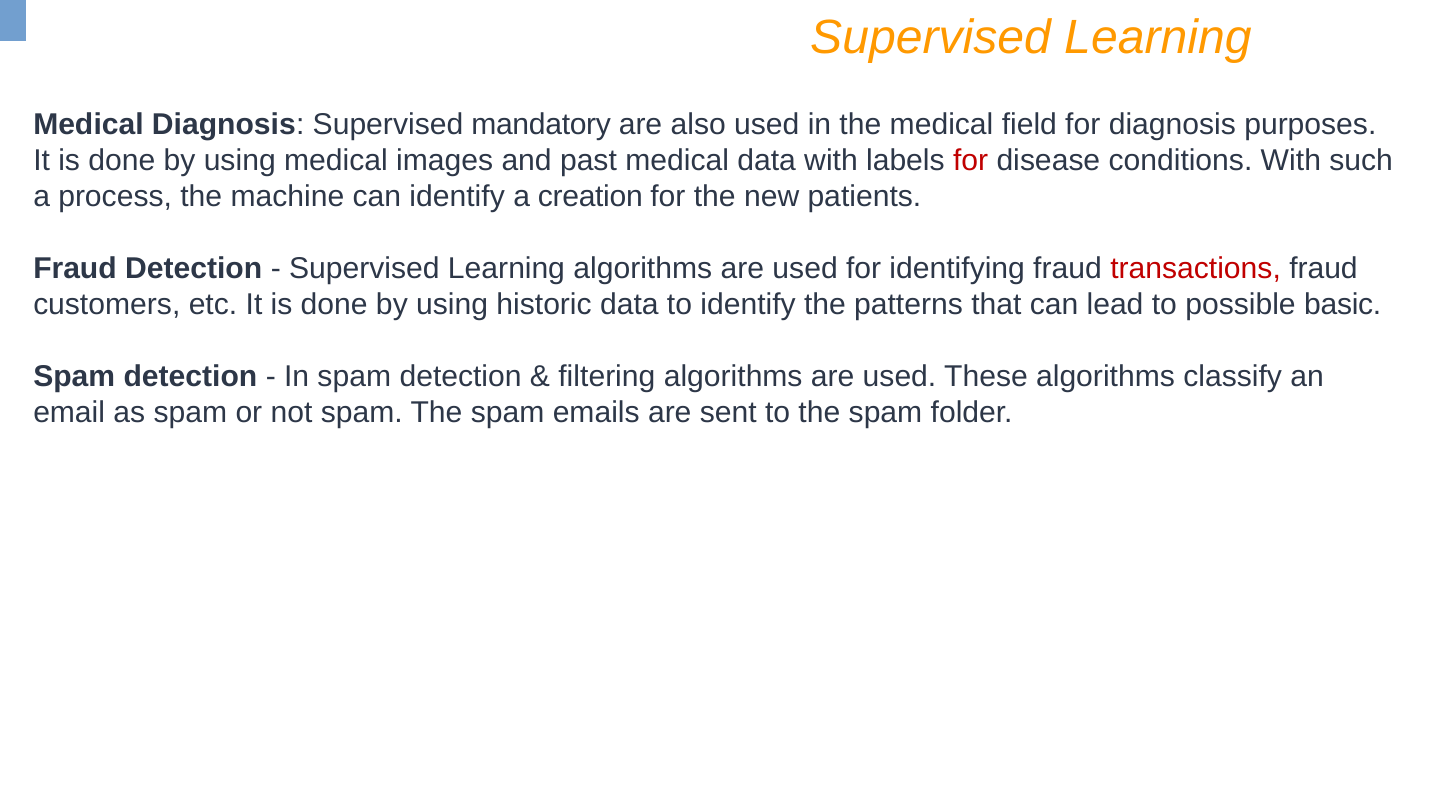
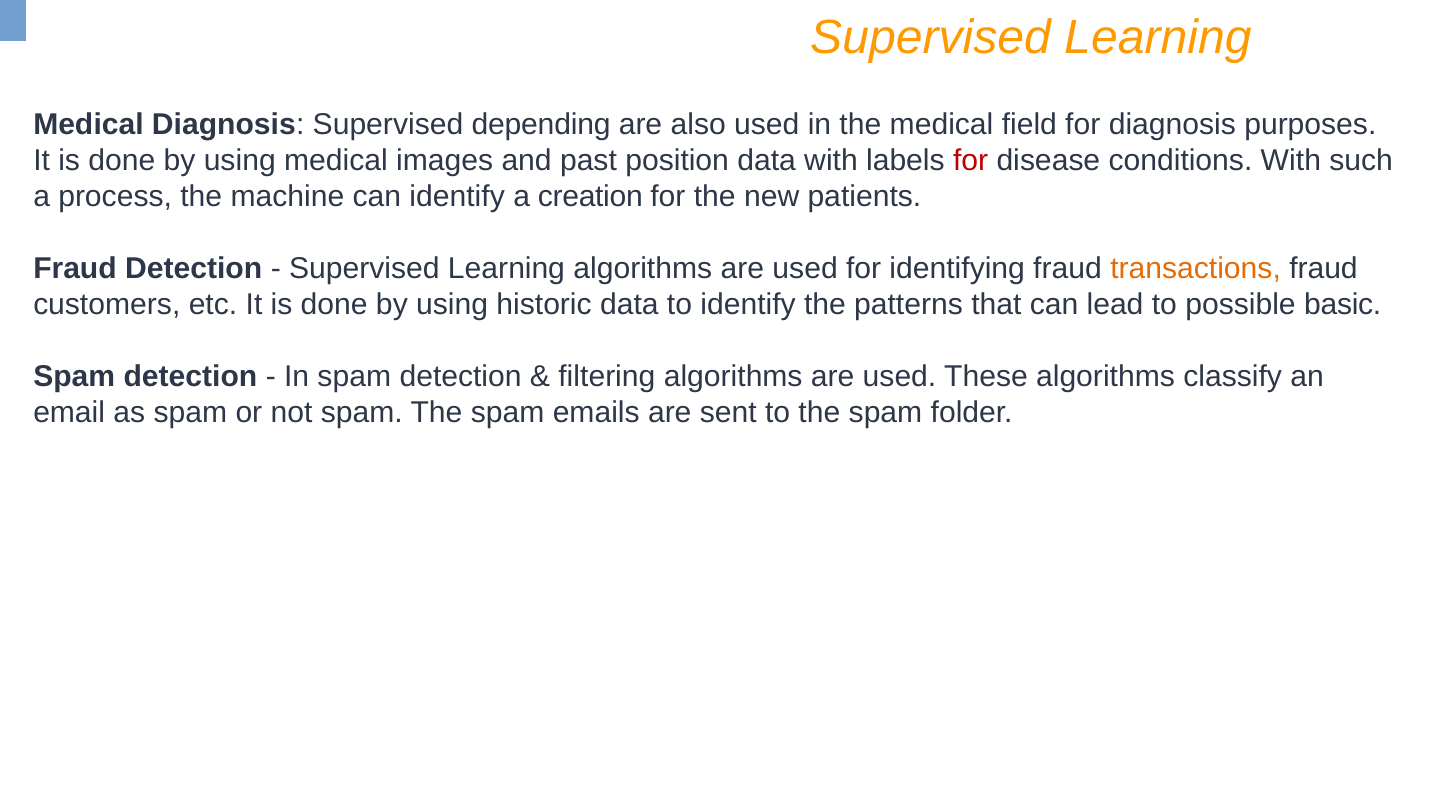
mandatory: mandatory -> depending
past medical: medical -> position
transactions colour: red -> orange
